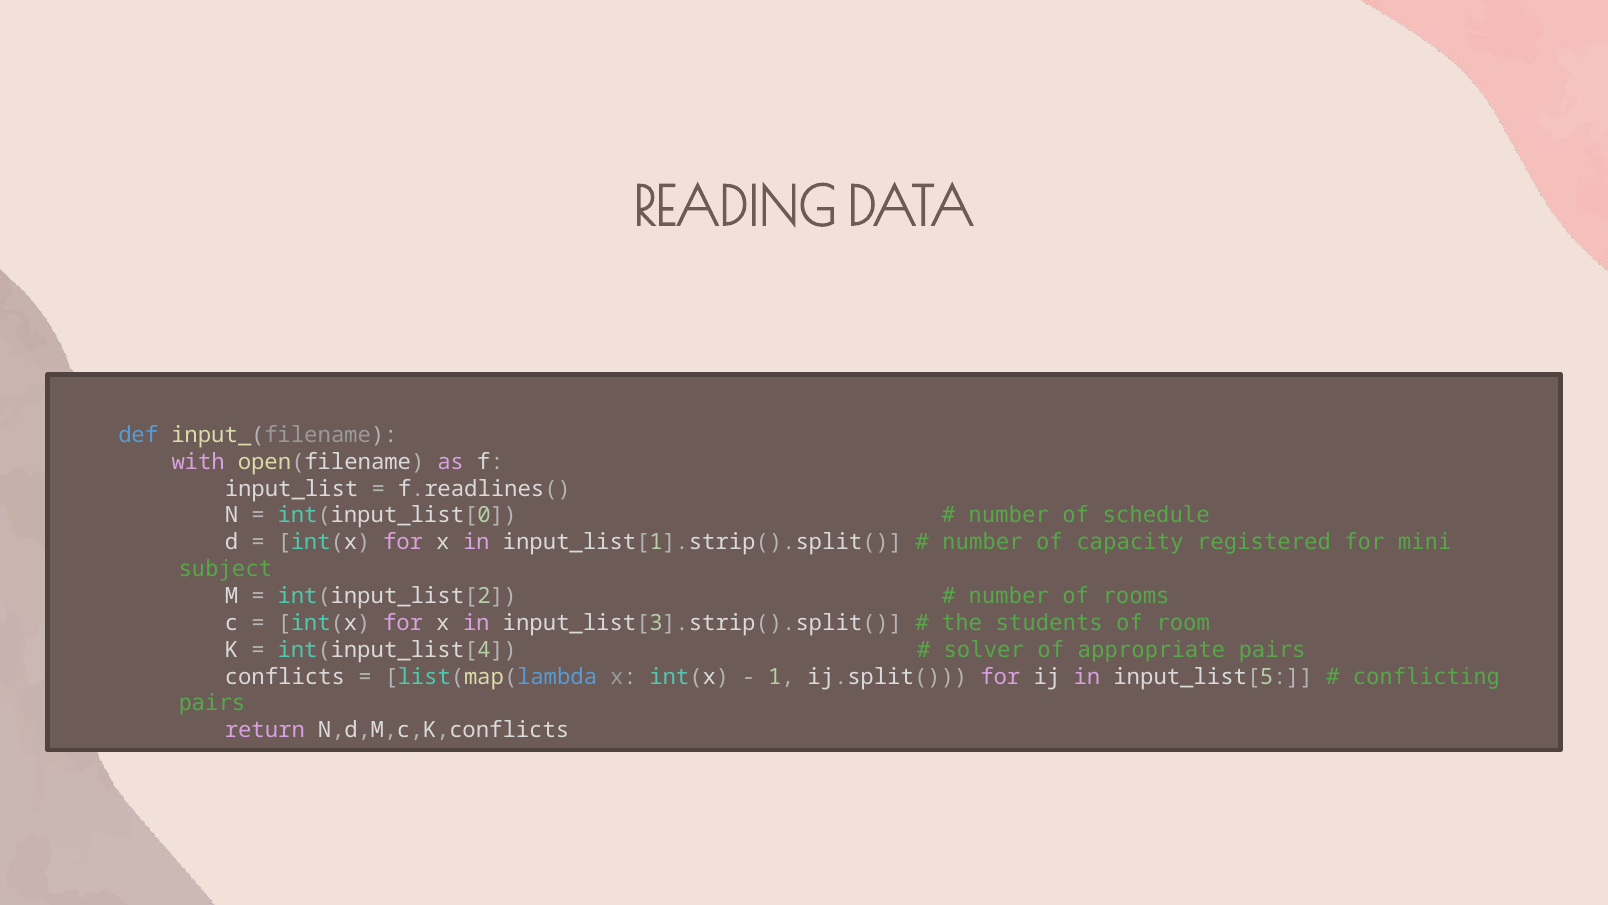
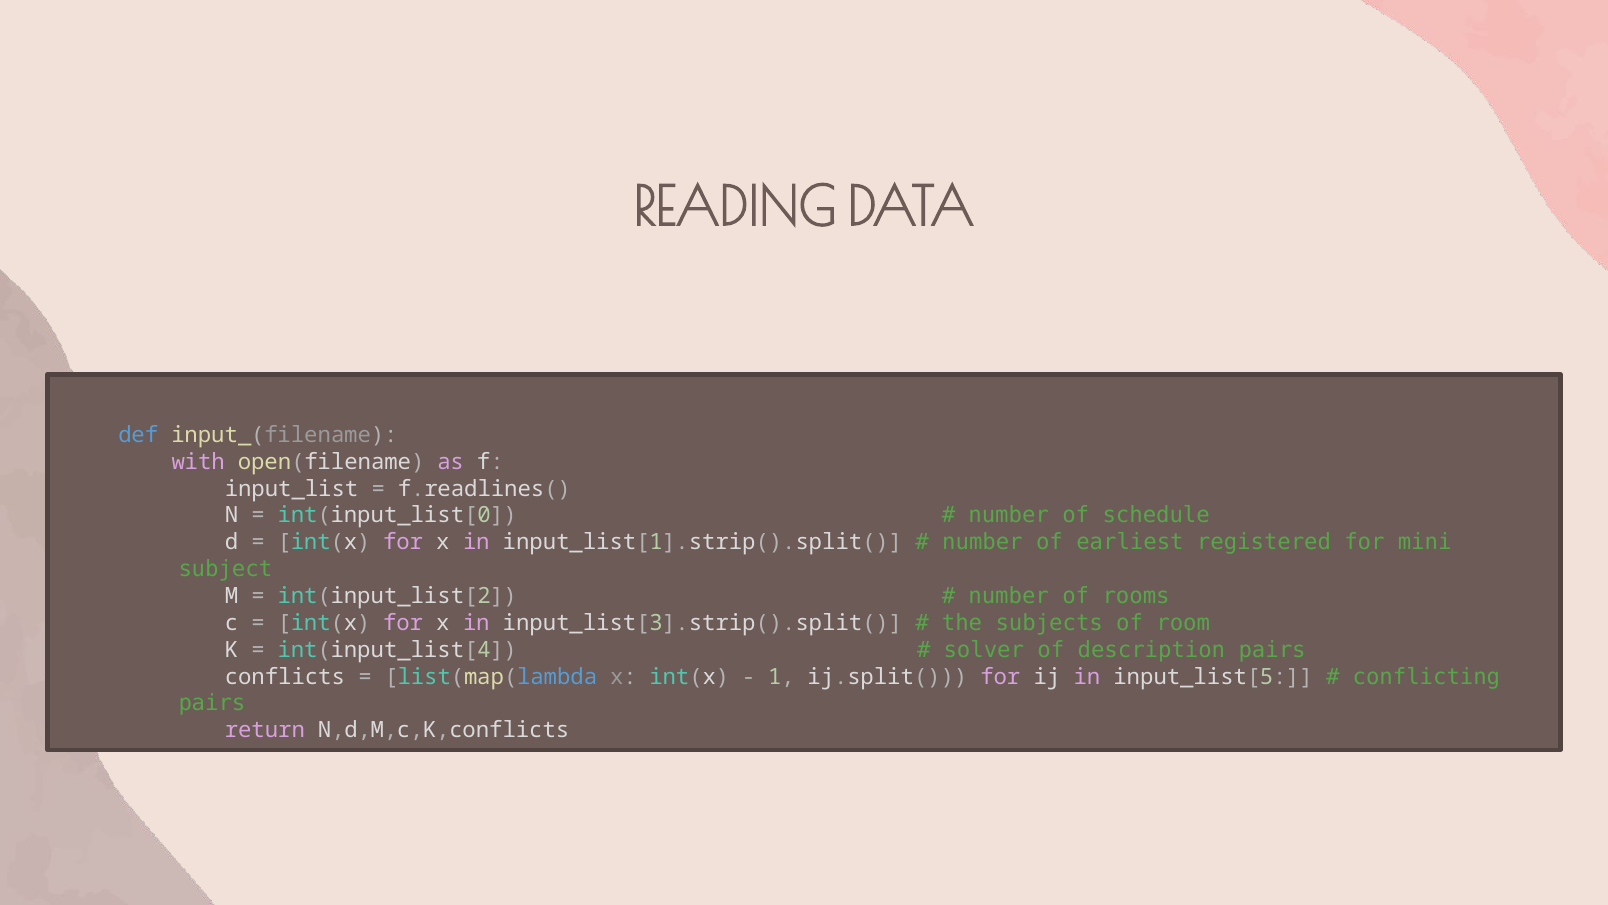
capacity: capacity -> earliest
students: students -> subjects
appropriate: appropriate -> description
